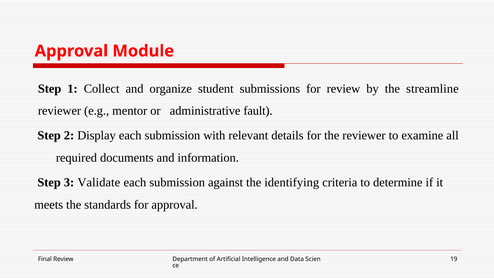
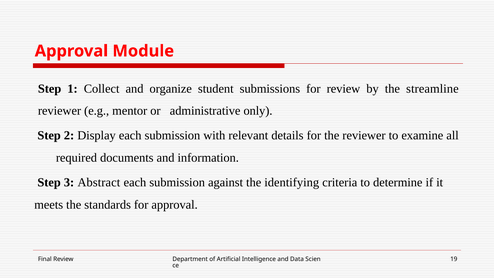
fault: fault -> only
Validate: Validate -> Abstract
